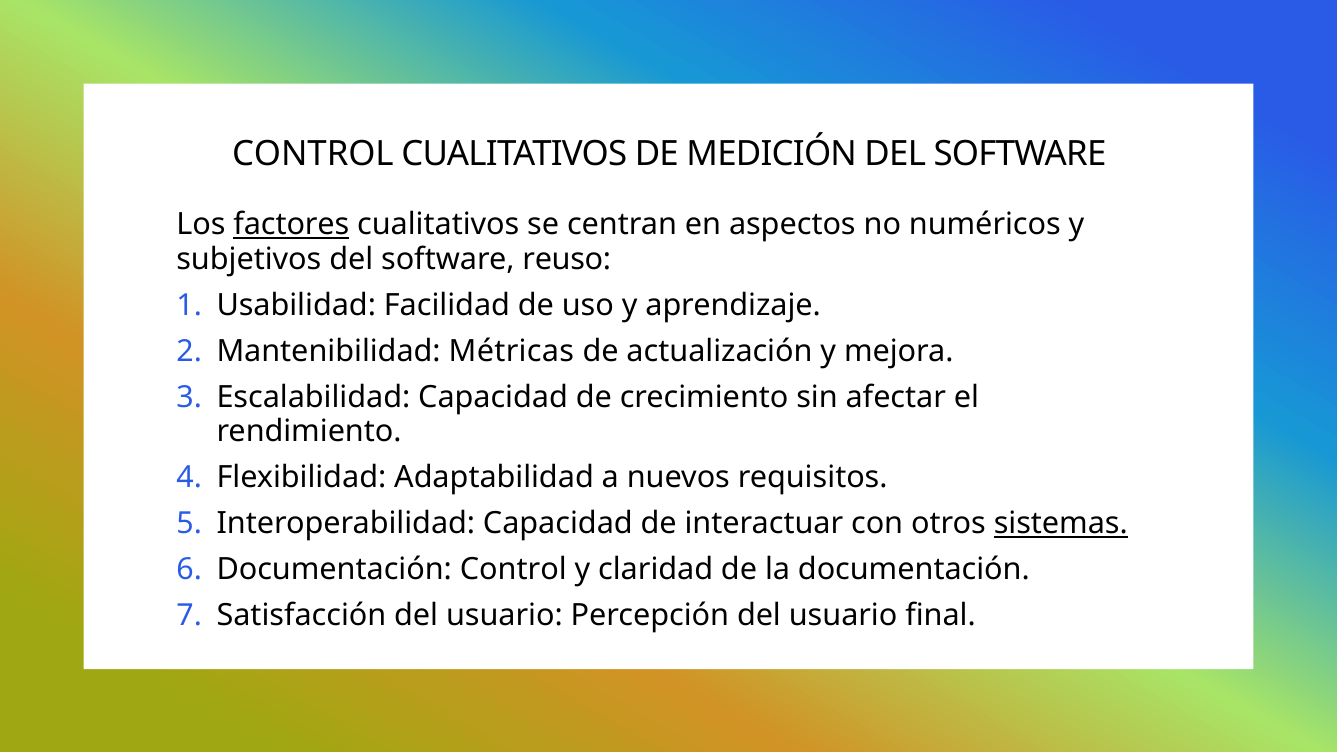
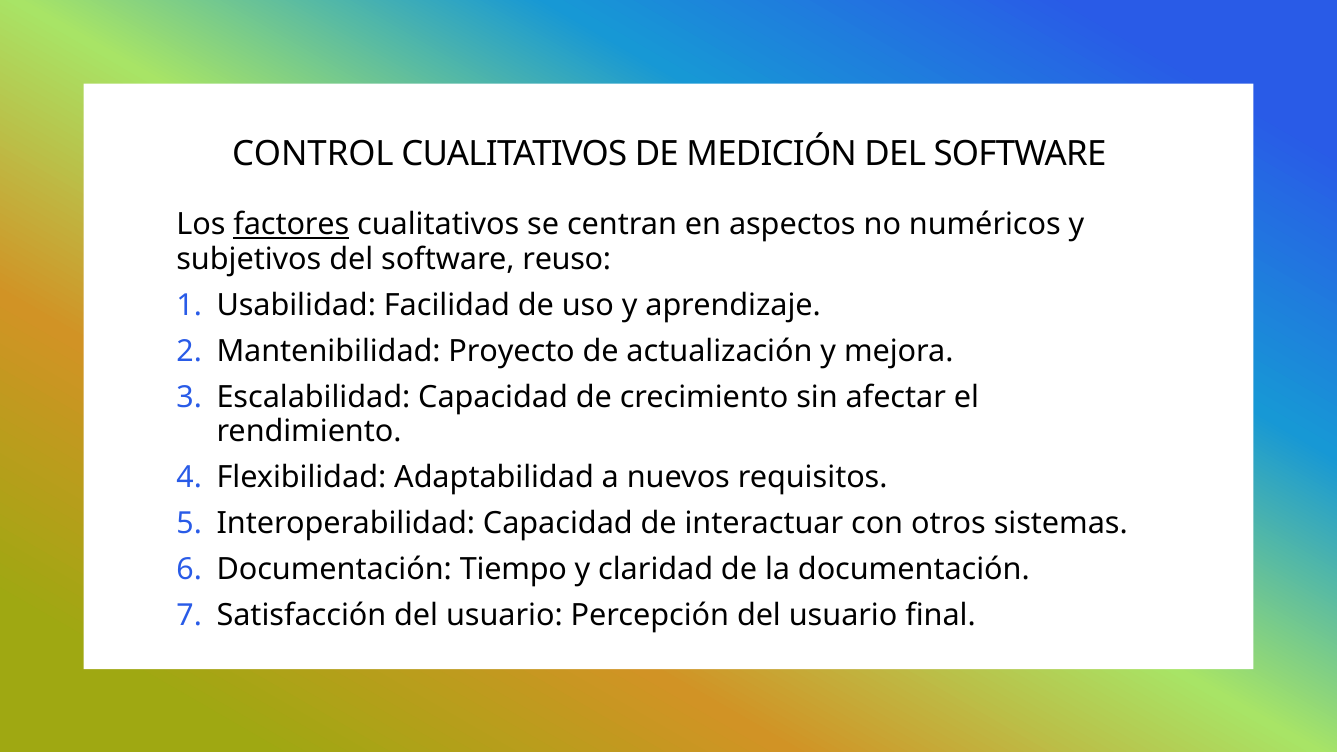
Métricas: Métricas -> Proyecto
sistemas underline: present -> none
Documentación Control: Control -> Tiempo
